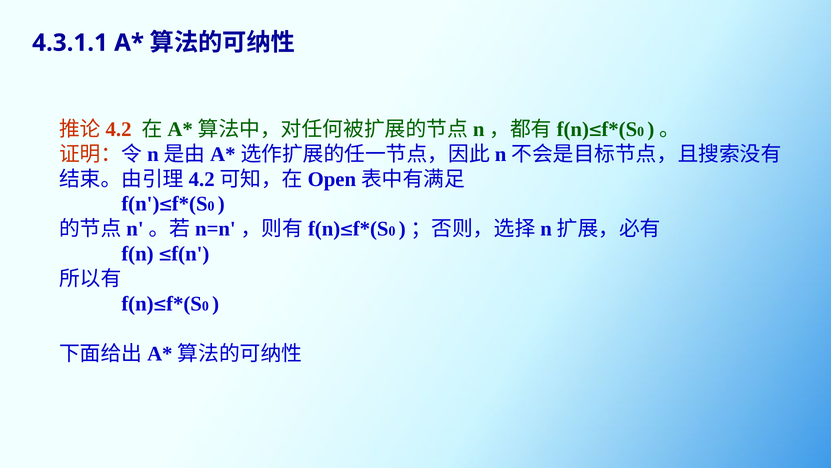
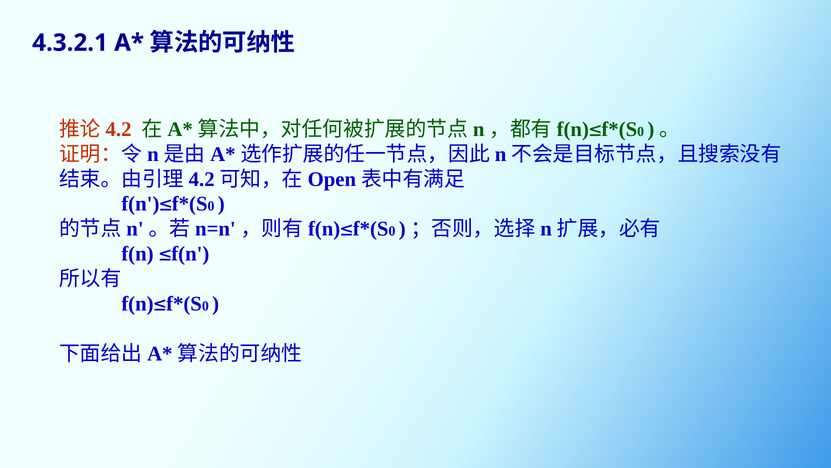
4.3.1.1: 4.3.1.1 -> 4.3.2.1
